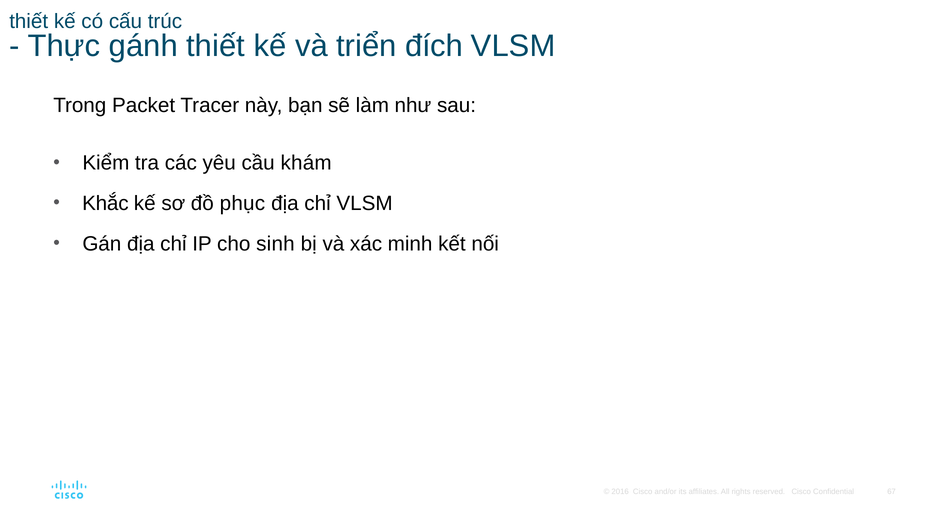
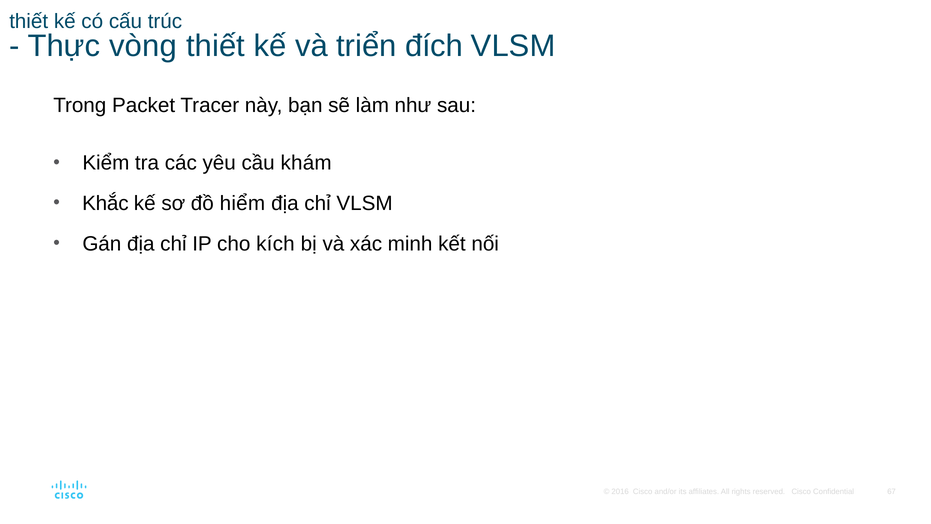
gánh: gánh -> vòng
phục: phục -> hiểm
sinh: sinh -> kích
